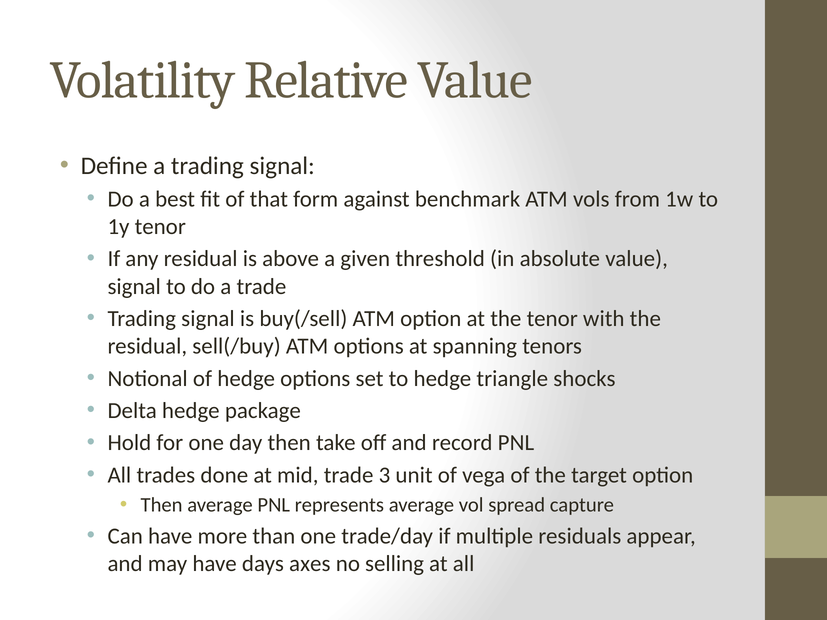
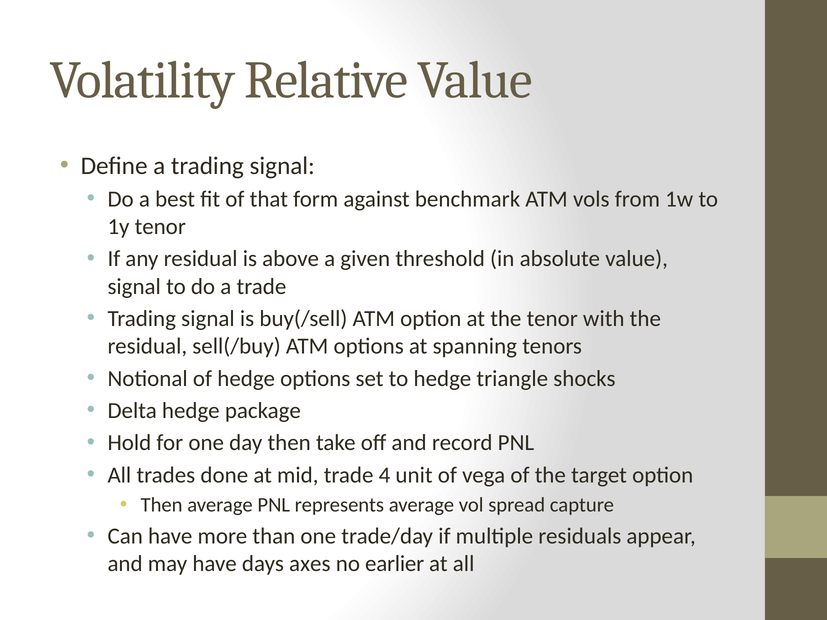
3: 3 -> 4
selling: selling -> earlier
